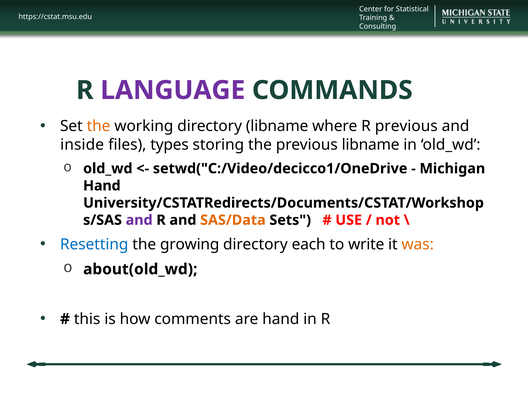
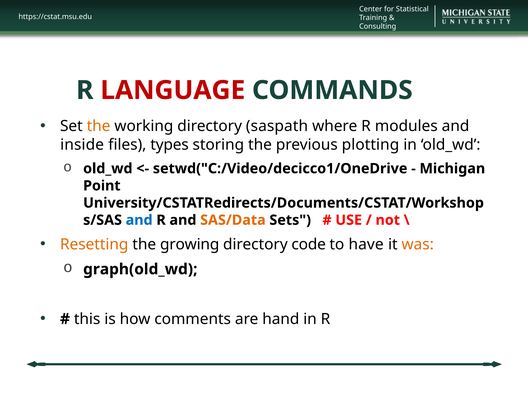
LANGUAGE colour: purple -> red
directory libname: libname -> saspath
R previous: previous -> modules
previous libname: libname -> plotting
Hand at (102, 186): Hand -> Point
and at (139, 220) colour: purple -> blue
Resetting colour: blue -> orange
each: each -> code
write: write -> have
about(old_wd: about(old_wd -> graph(old_wd
